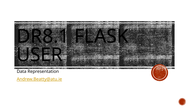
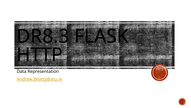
DR8.1: DR8.1 -> DR8.3
USER: USER -> HTTP
